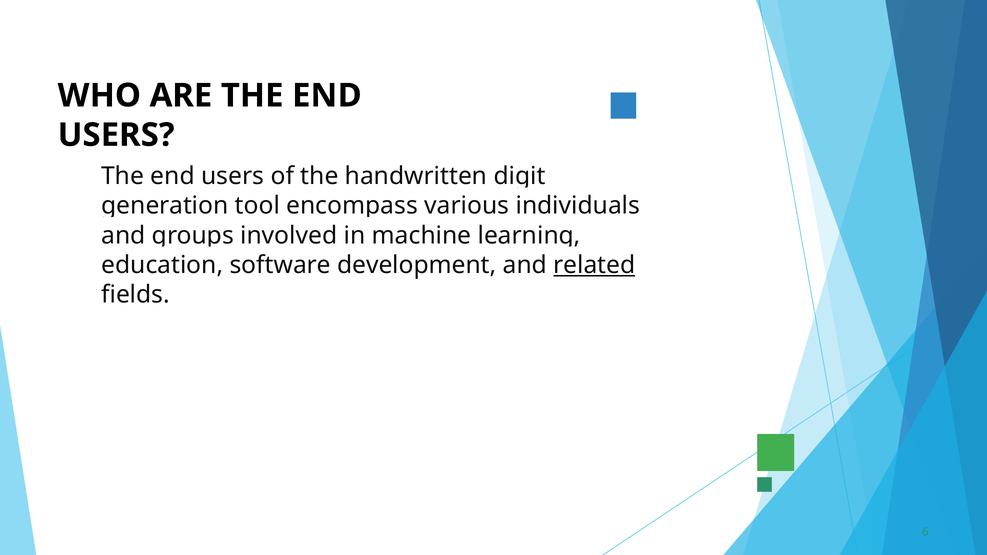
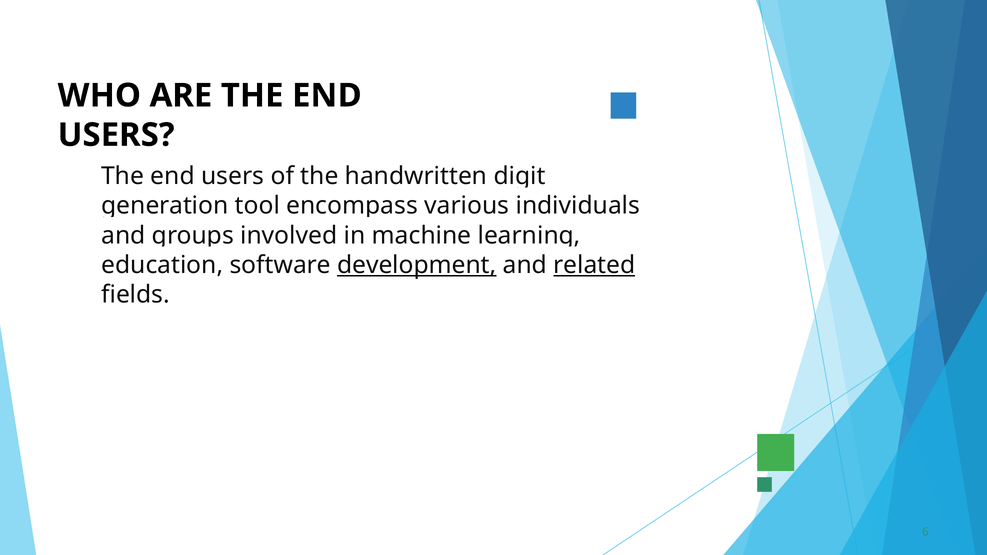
development underline: none -> present
